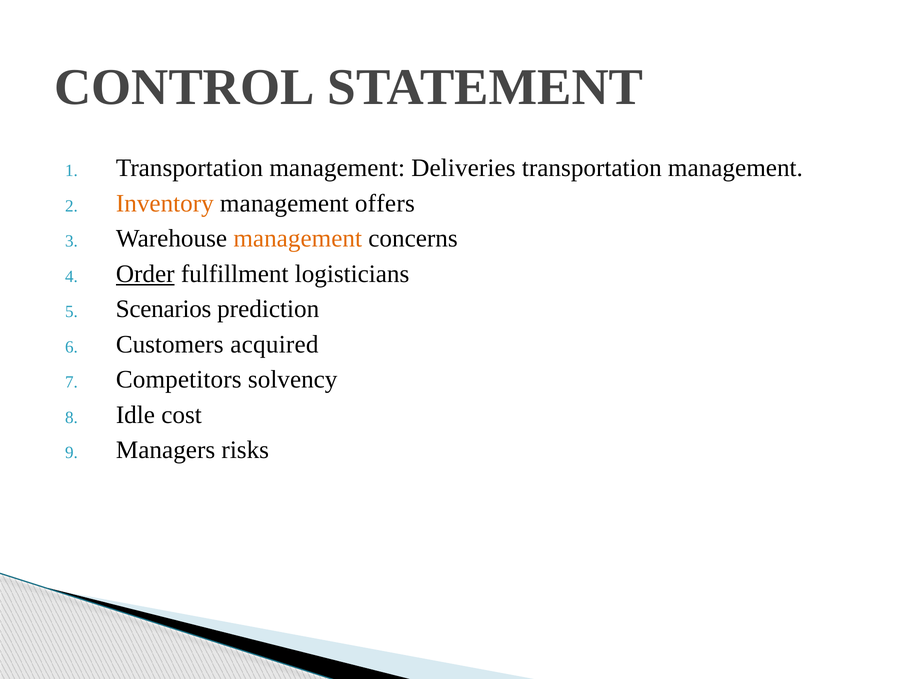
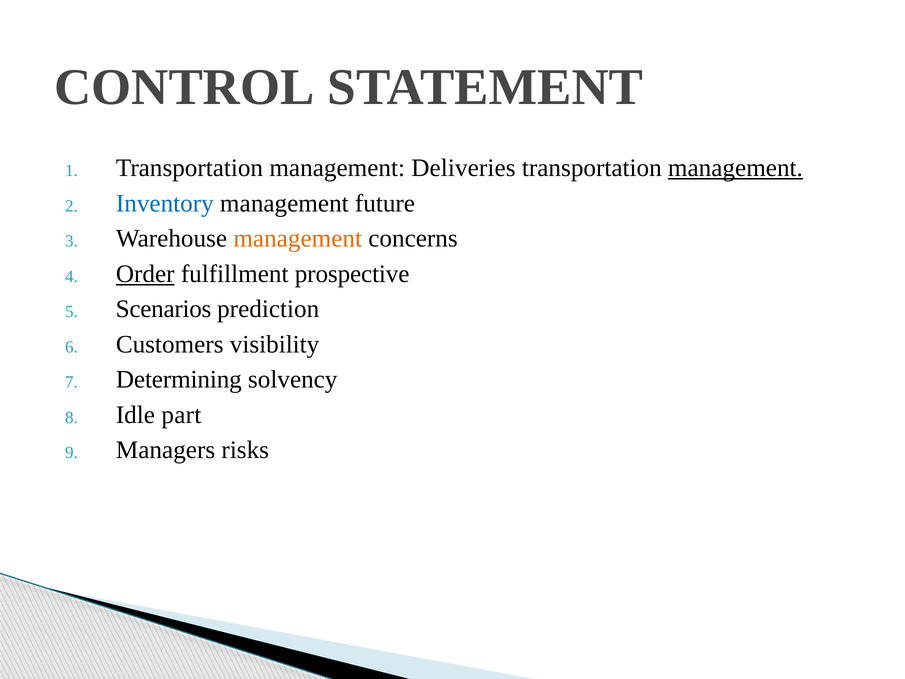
management at (735, 168) underline: none -> present
Inventory colour: orange -> blue
offers: offers -> future
logisticians: logisticians -> prospective
acquired: acquired -> visibility
Competitors: Competitors -> Determining
cost: cost -> part
